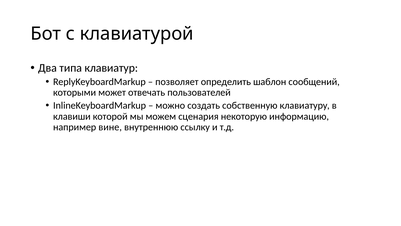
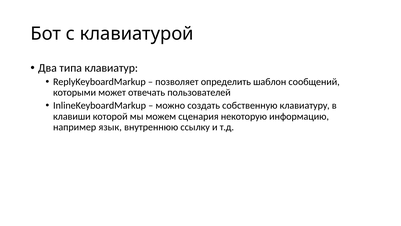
вине: вине -> язык
